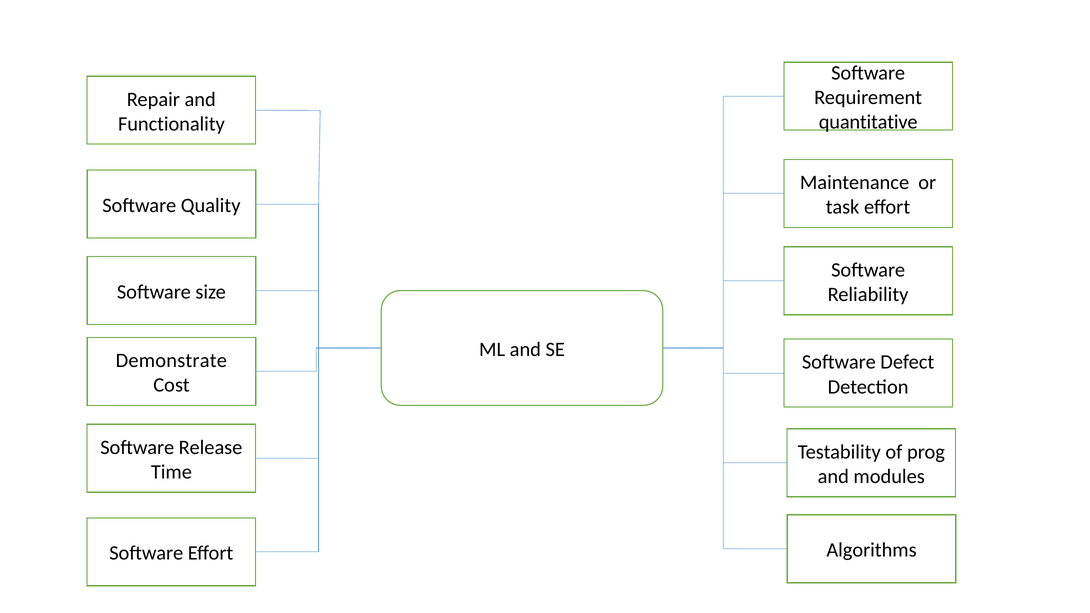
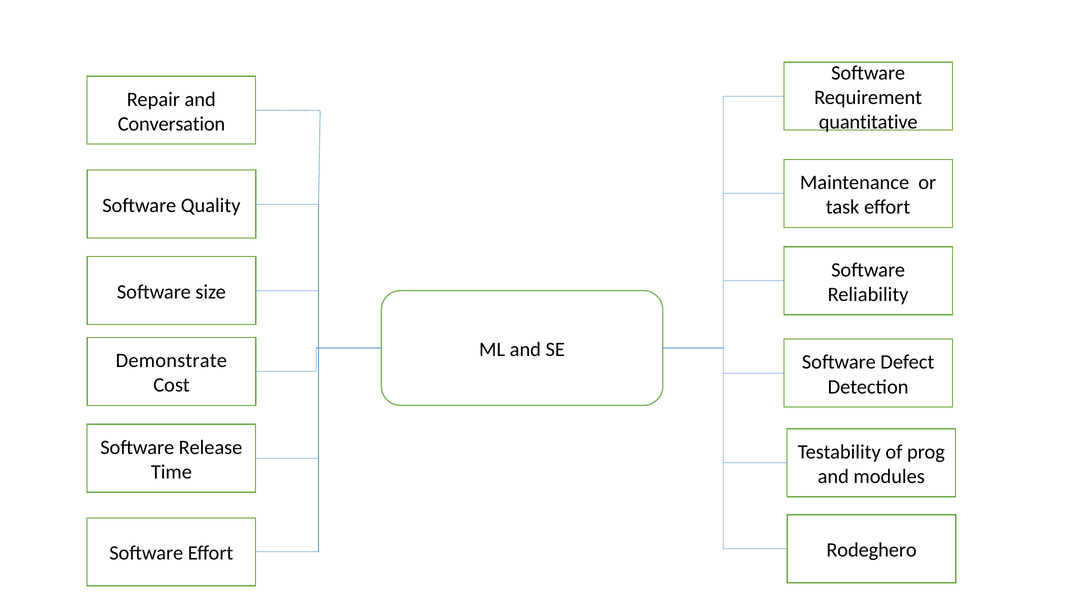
Functionality: Functionality -> Conversation
Algorithms: Algorithms -> Rodeghero
